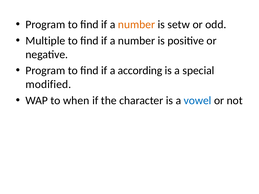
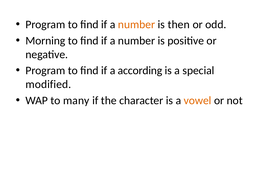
setw: setw -> then
Multiple: Multiple -> Morning
when: when -> many
vowel colour: blue -> orange
